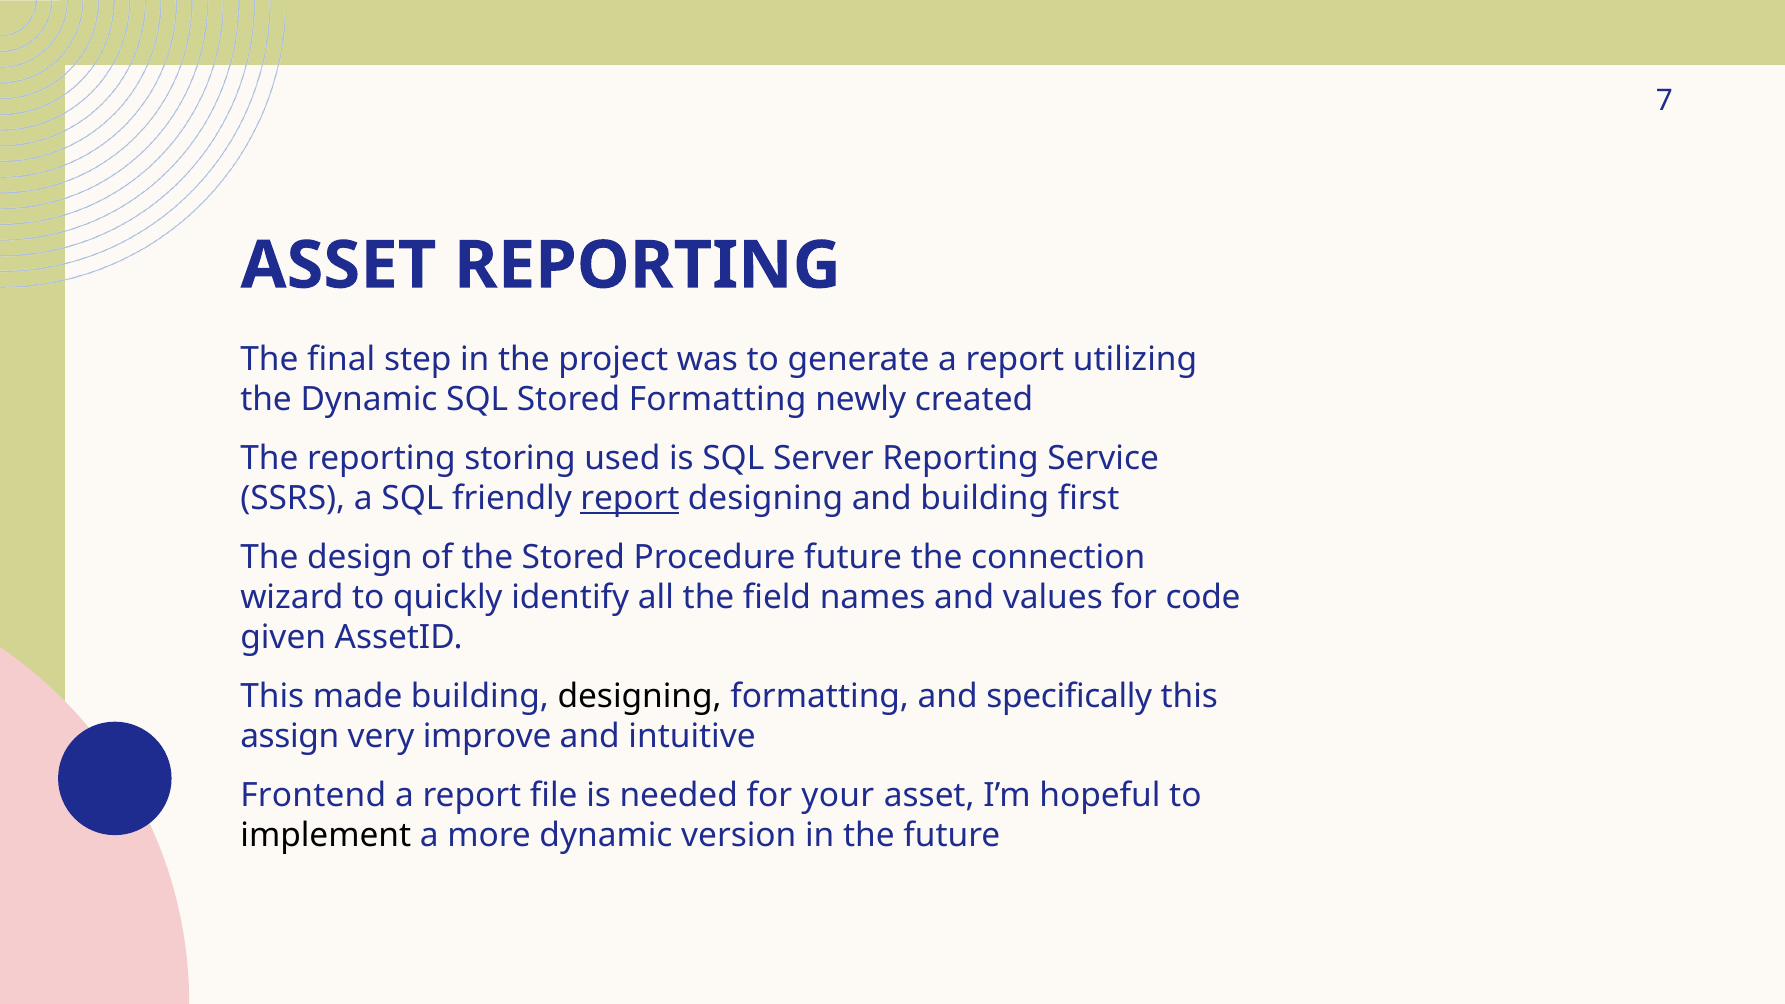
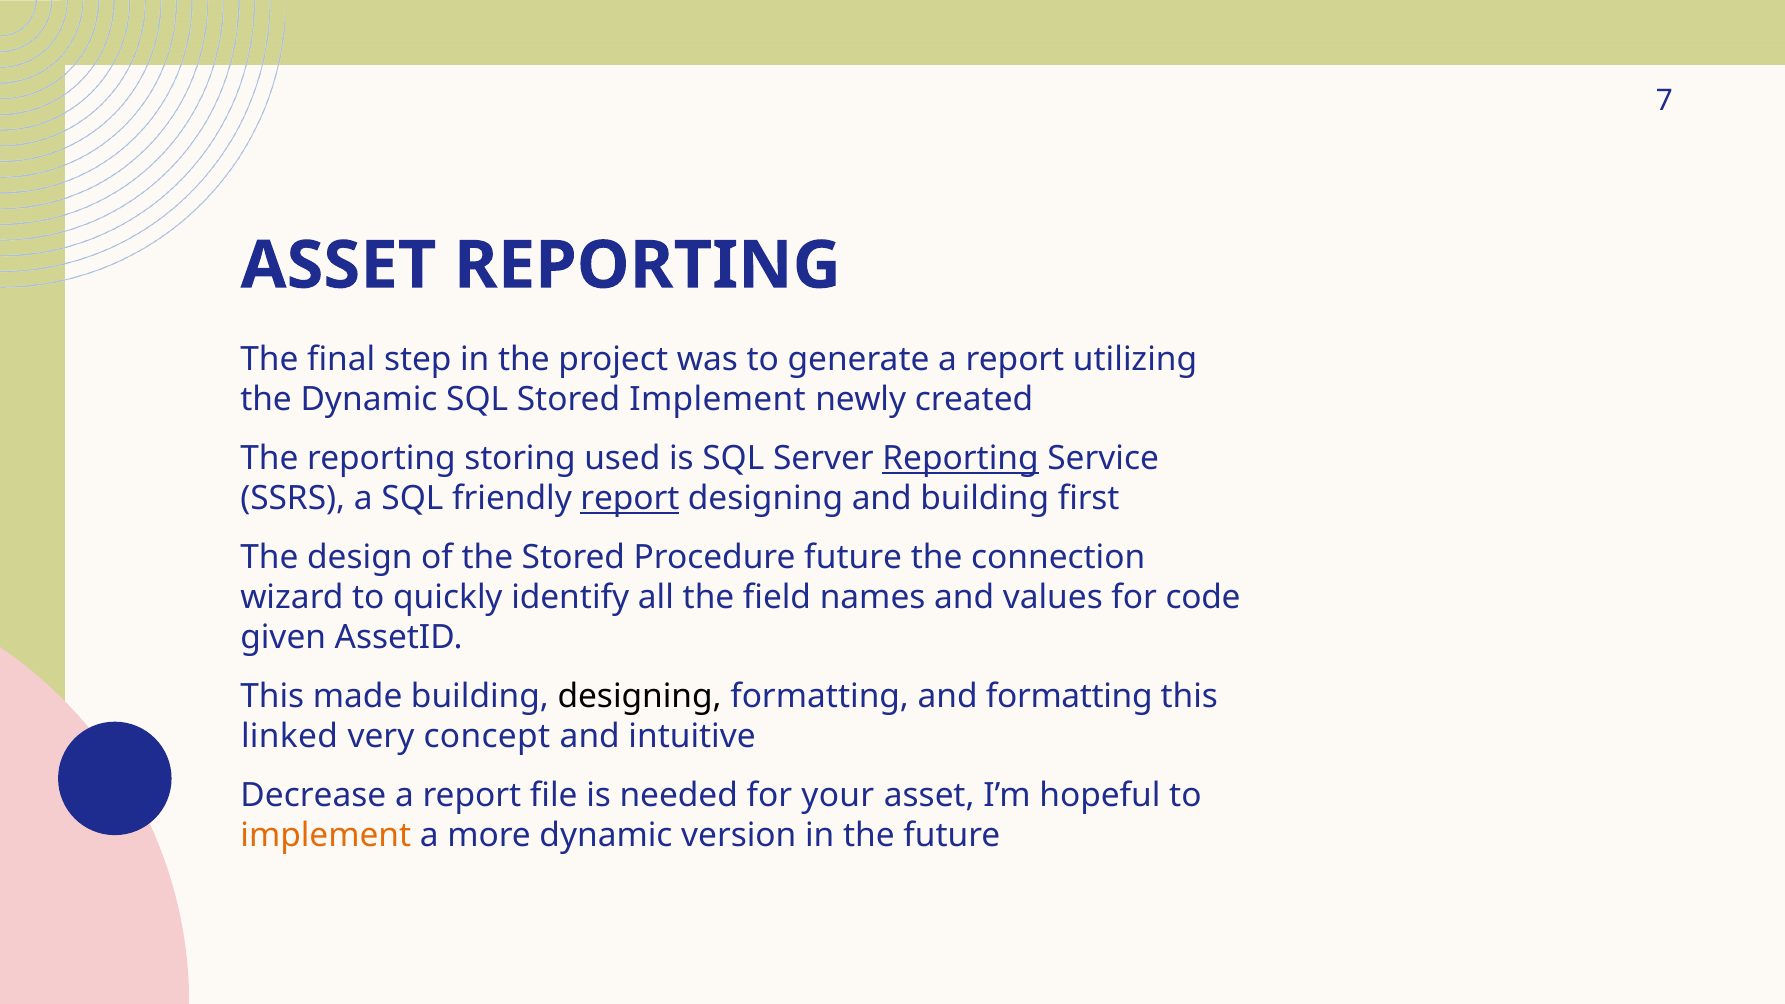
Stored Formatting: Formatting -> Implement
Reporting at (961, 459) underline: none -> present
and specifically: specifically -> formatting
assign: assign -> linked
improve: improve -> concept
Frontend: Frontend -> Decrease
implement at (326, 836) colour: black -> orange
